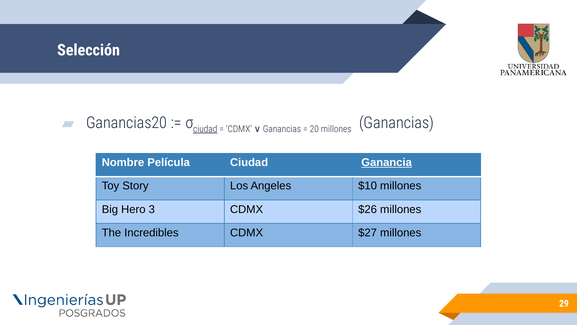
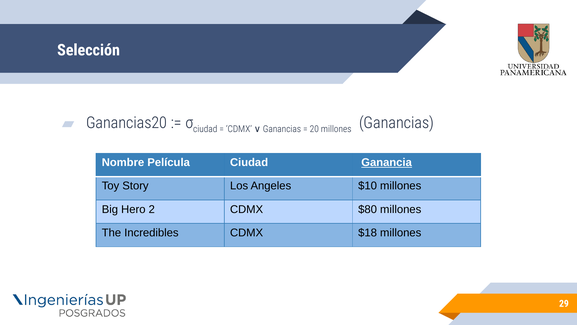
ciudad at (205, 129) underline: present -> none
3: 3 -> 2
$26: $26 -> $80
$27: $27 -> $18
